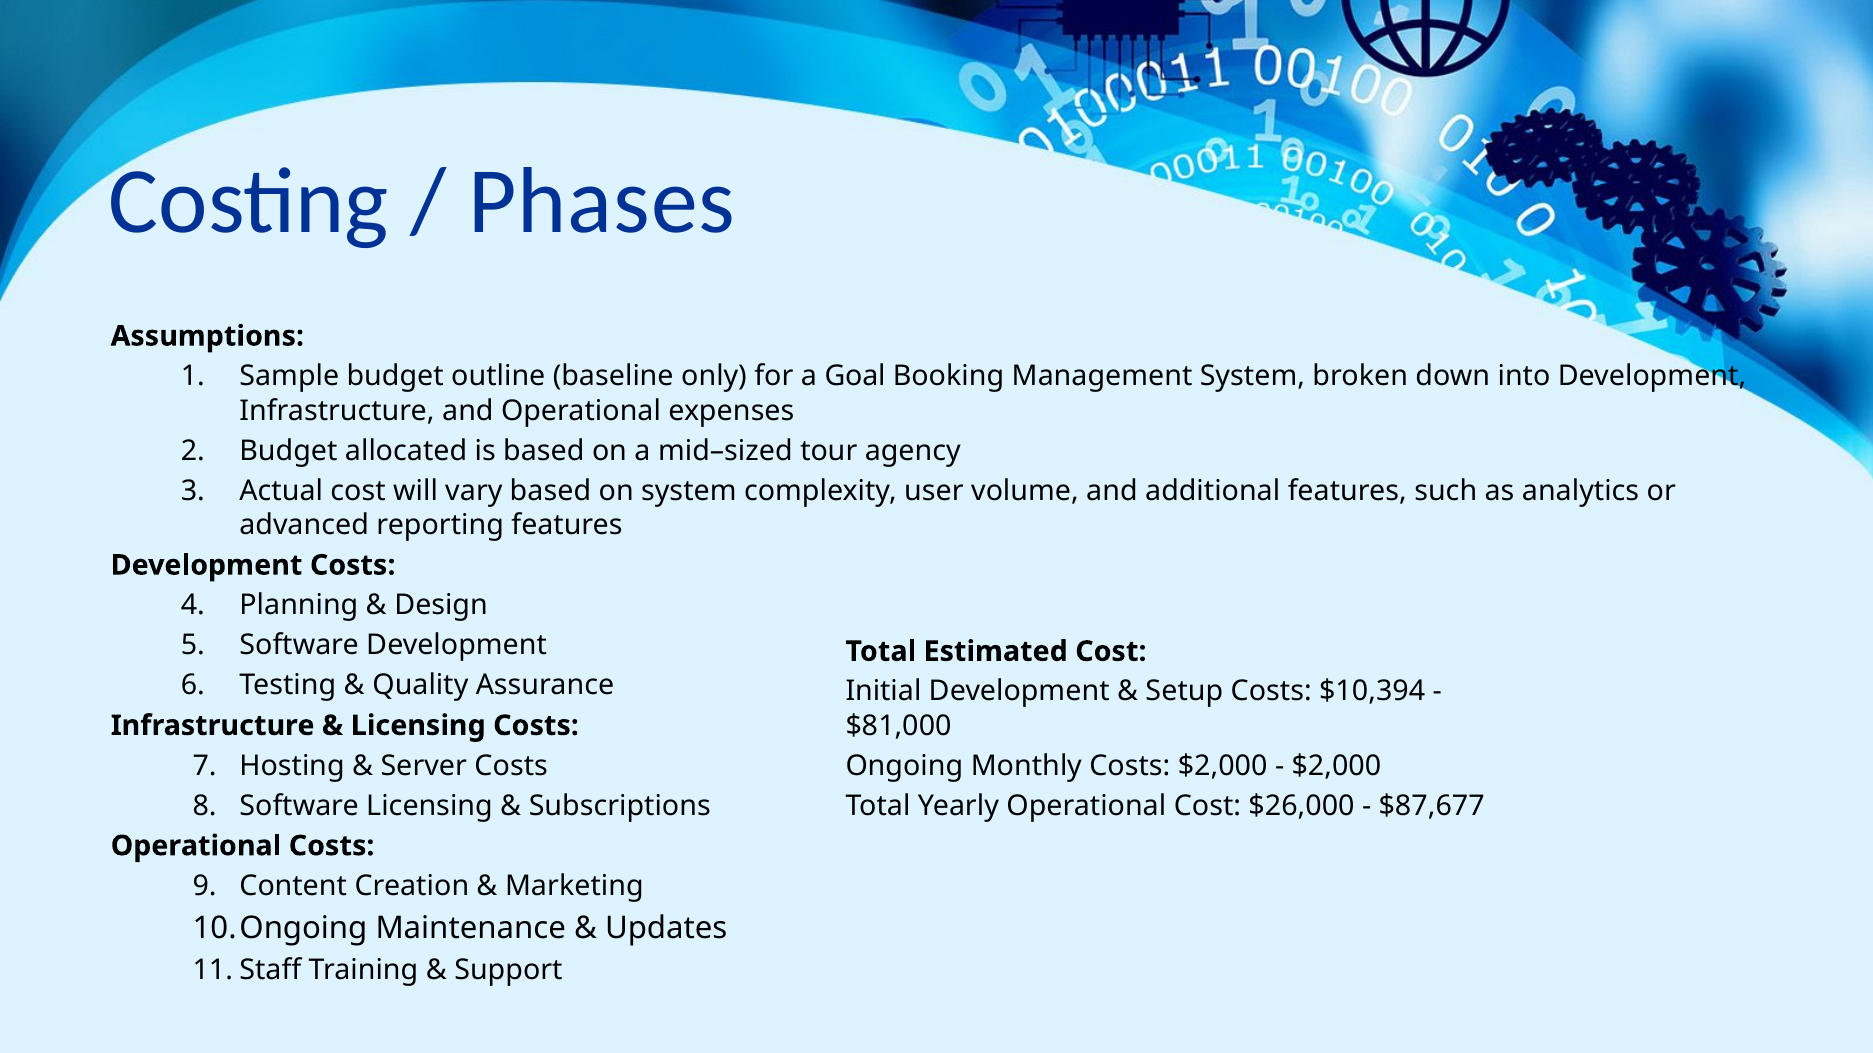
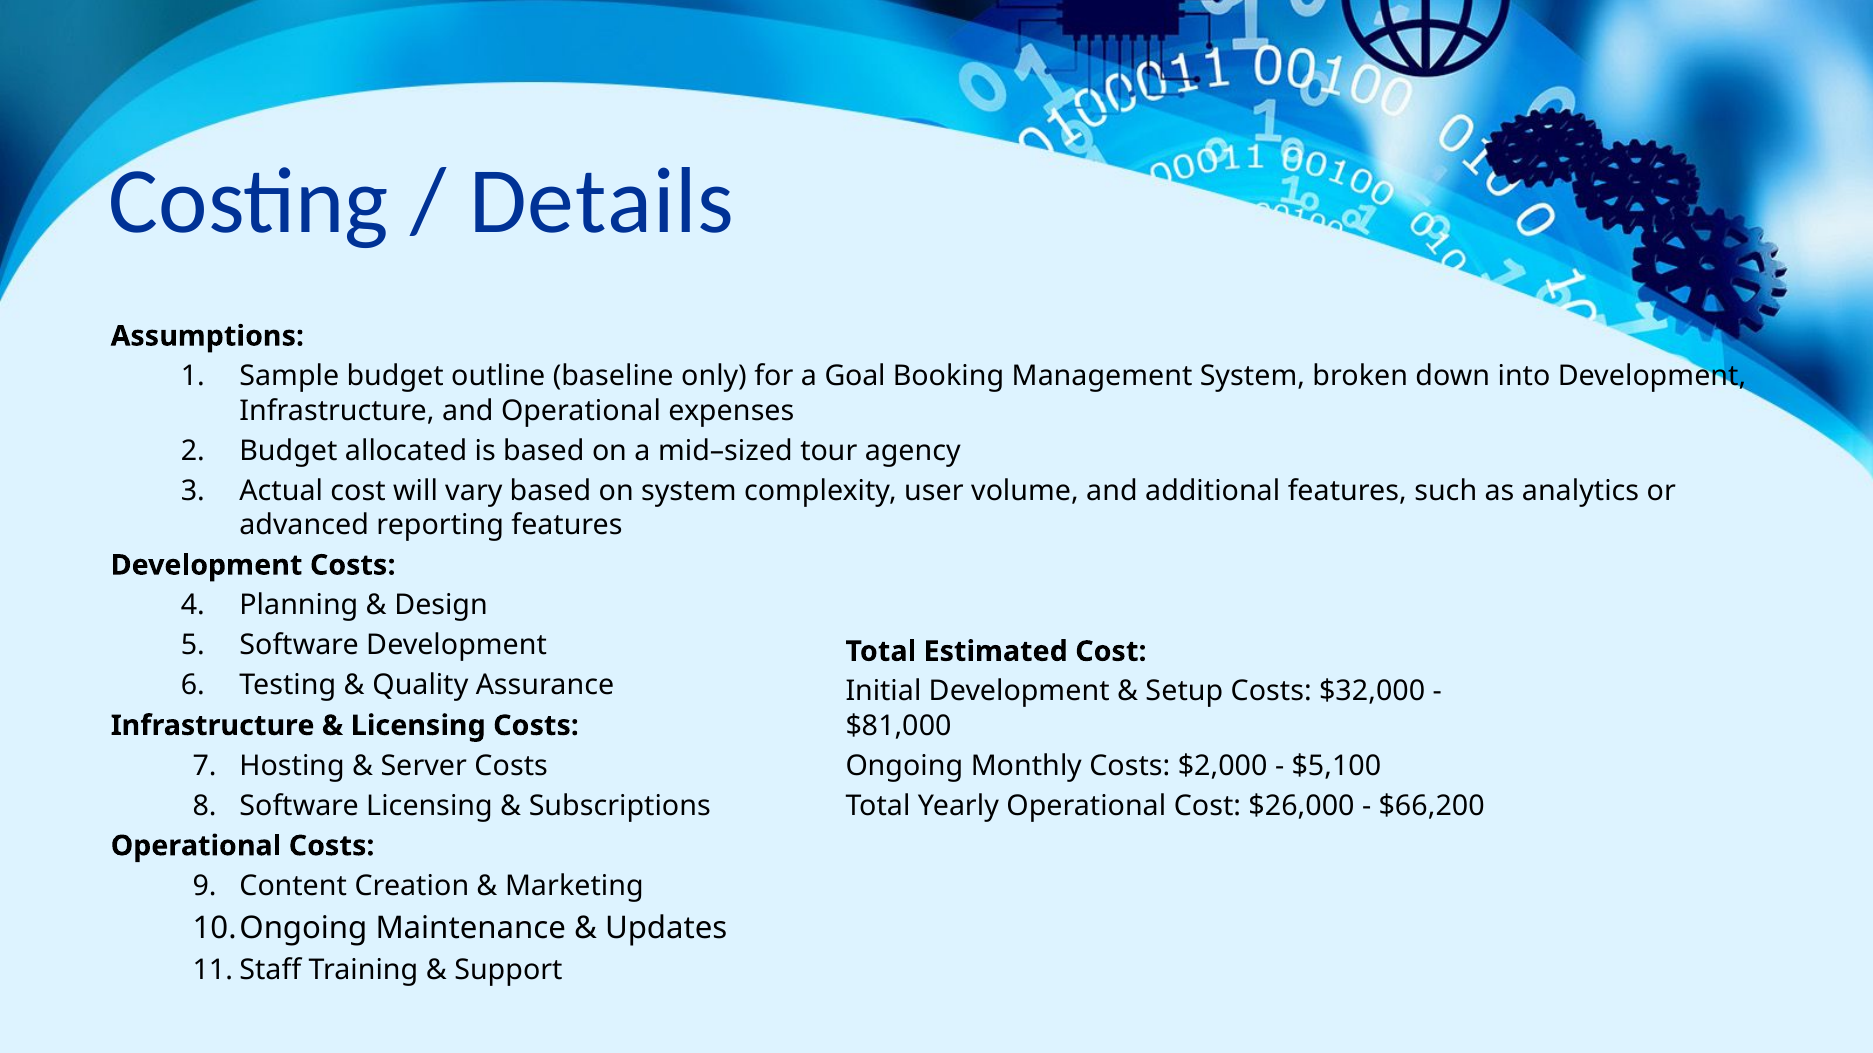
Phases: Phases -> Details
$10,394: $10,394 -> $32,000
$2,000 at (1336, 766): $2,000 -> $5,100
$87,677: $87,677 -> $66,200
